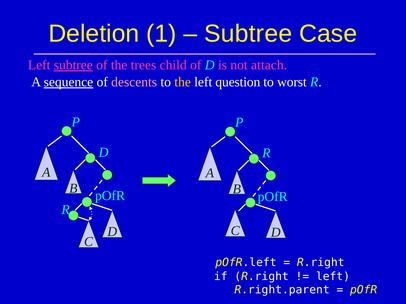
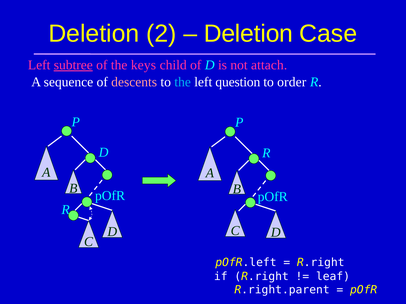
1: 1 -> 2
Subtree at (248, 34): Subtree -> Deletion
trees: trees -> keys
sequence underline: present -> none
the at (183, 82) colour: yellow -> light blue
worst: worst -> order
left at (333, 277): left -> leaf
